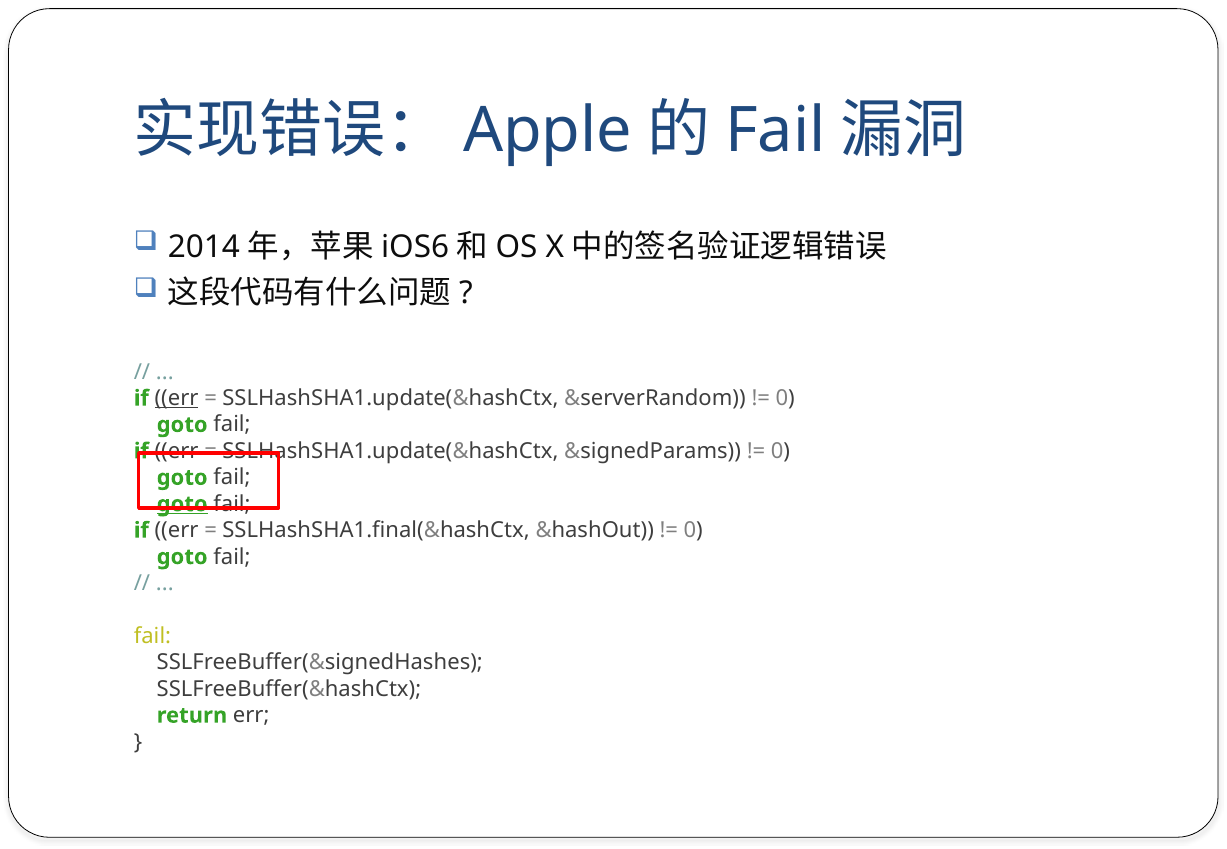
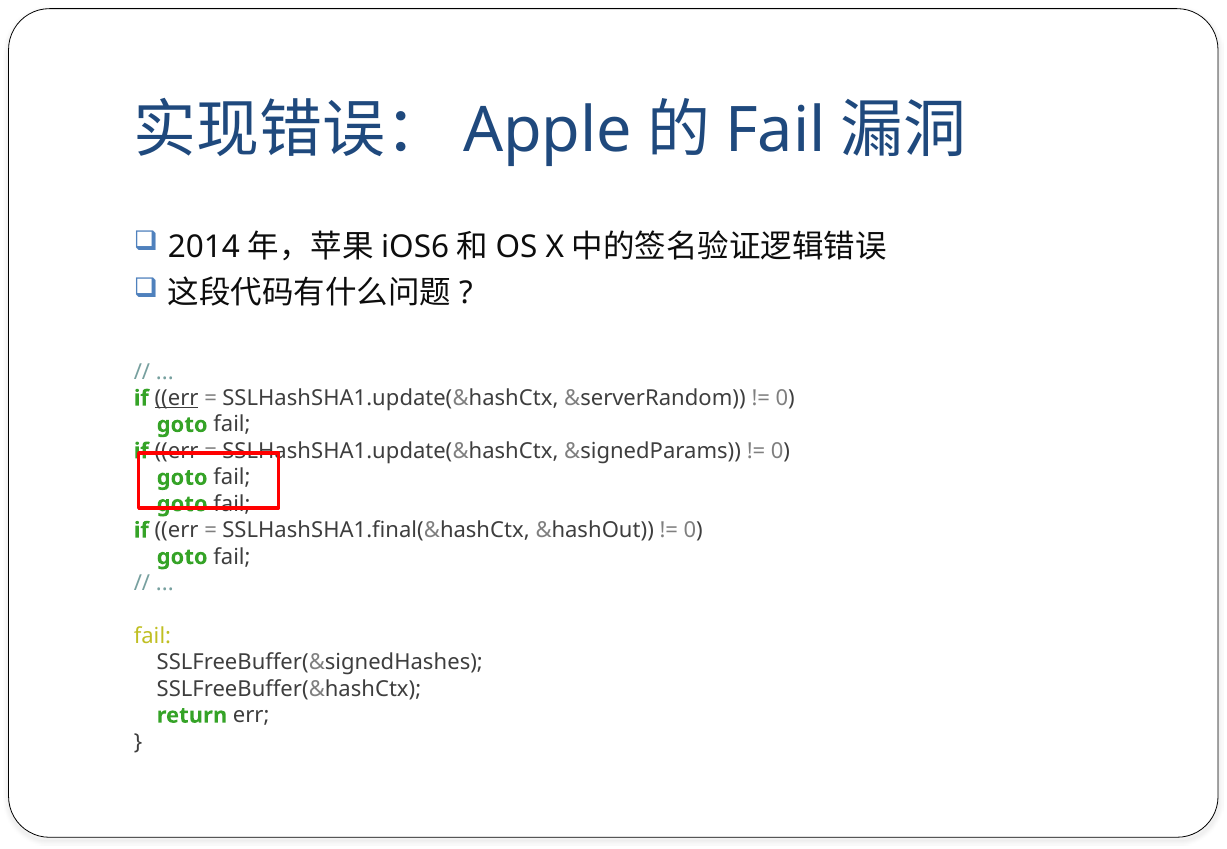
goto at (182, 504) underline: present -> none
